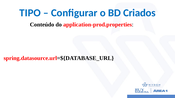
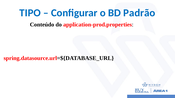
Criados: Criados -> Padrão
